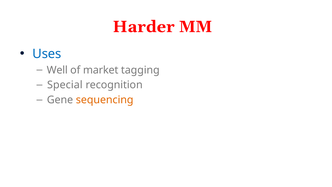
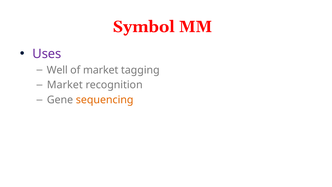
Harder: Harder -> Symbol
Uses colour: blue -> purple
Special at (65, 85): Special -> Market
